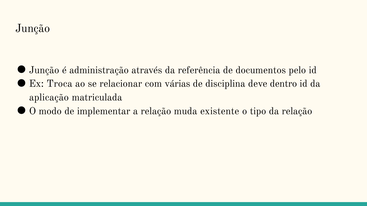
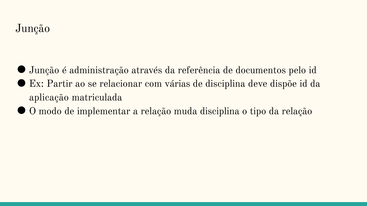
Troca: Troca -> Partir
dentro: dentro -> dispõe
muda existente: existente -> disciplina
